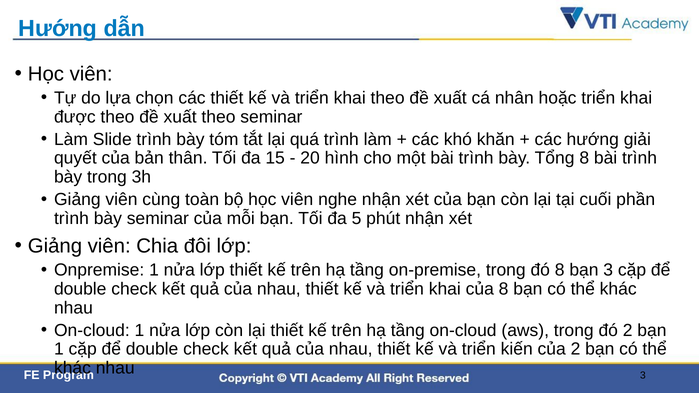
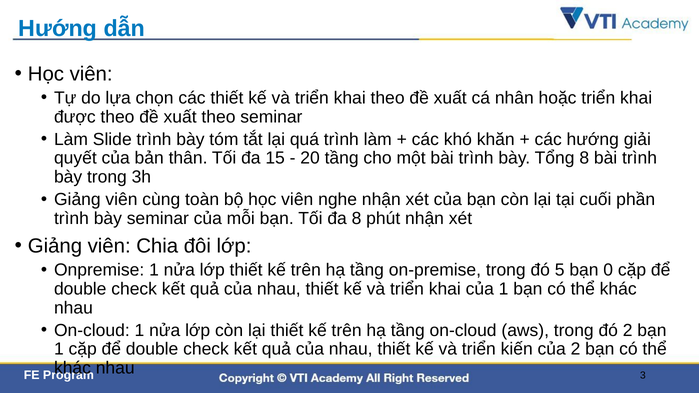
20 hình: hình -> tầng
đa 5: 5 -> 8
đó 8: 8 -> 5
bạn 3: 3 -> 0
của 8: 8 -> 1
